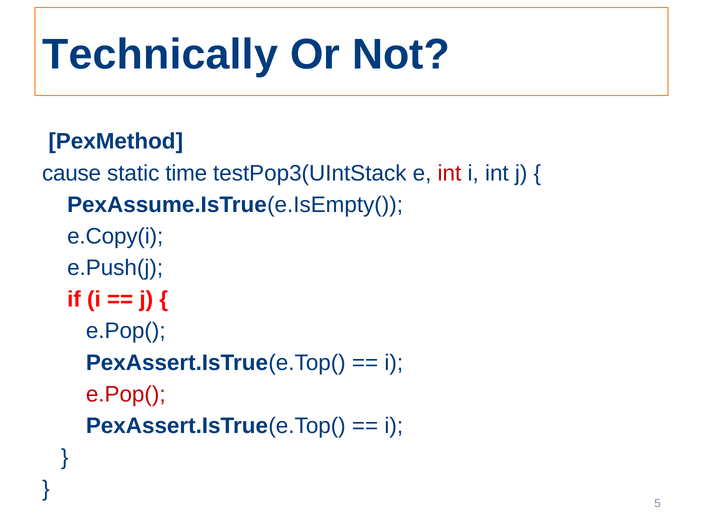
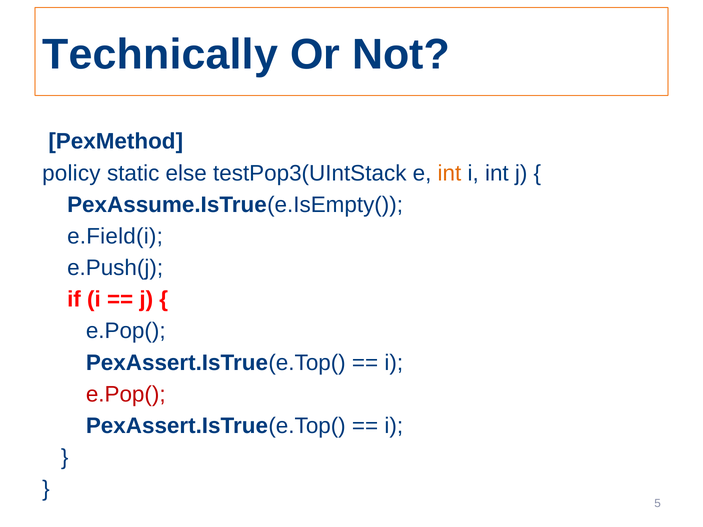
cause: cause -> policy
time: time -> else
int at (449, 173) colour: red -> orange
e.Copy(i: e.Copy(i -> e.Field(i
